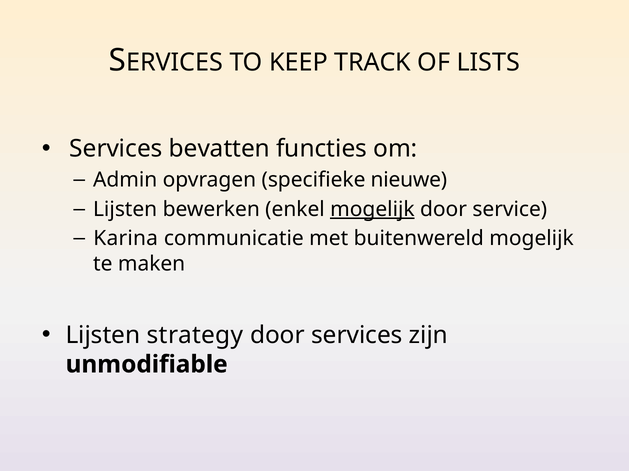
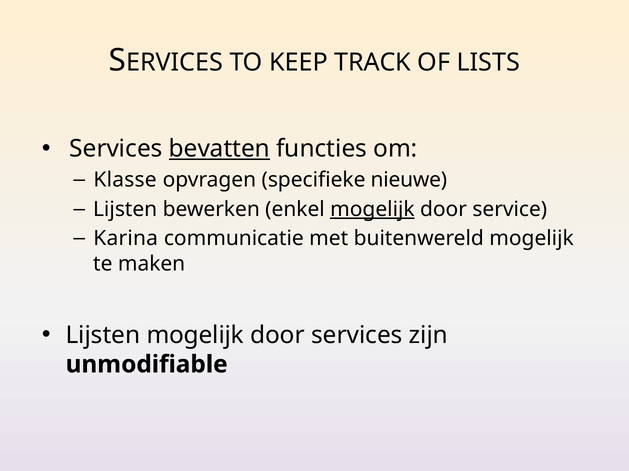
bevatten underline: none -> present
Admin: Admin -> Klasse
Lijsten strategy: strategy -> mogelijk
